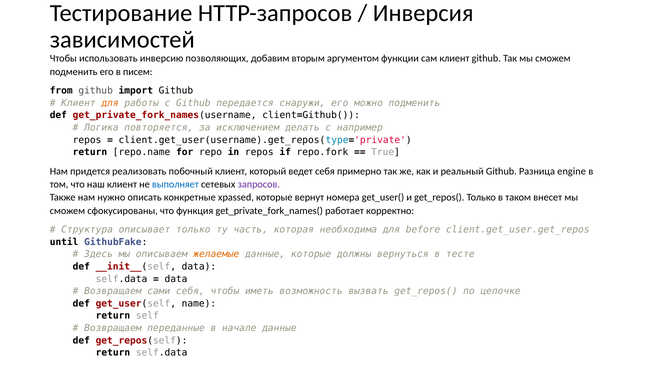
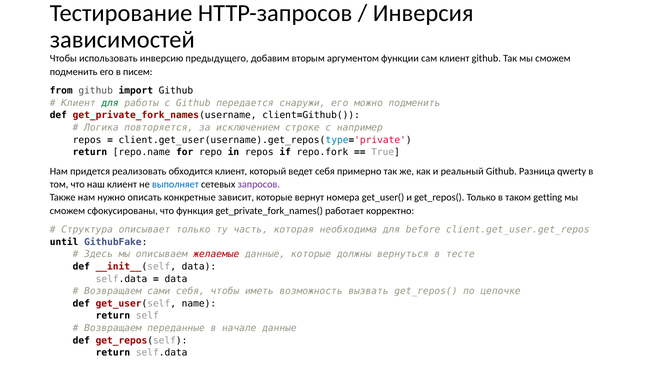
позволяющих: позволяющих -> предыдущего
для at (110, 103) colour: orange -> green
делать: делать -> строке
побочный: побочный -> обходится
engine: engine -> qwerty
xpassed: xpassed -> зависит
внесет: внесет -> getting
желаемые colour: orange -> red
